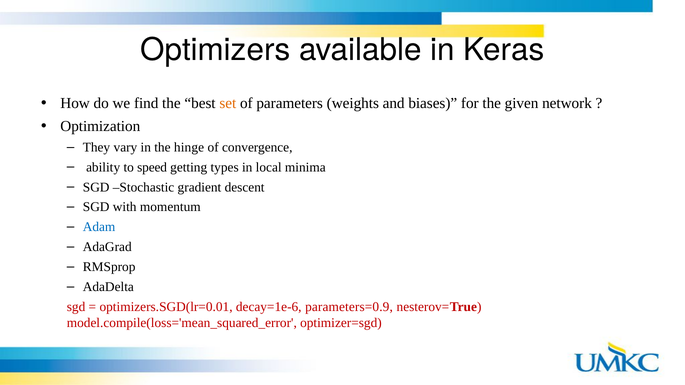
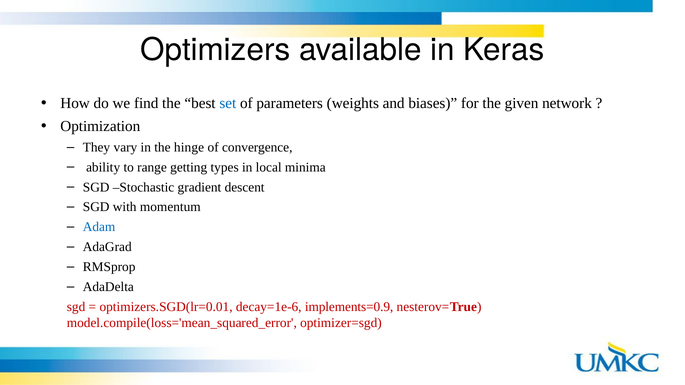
set colour: orange -> blue
speed: speed -> range
parameters=0.9: parameters=0.9 -> implements=0.9
